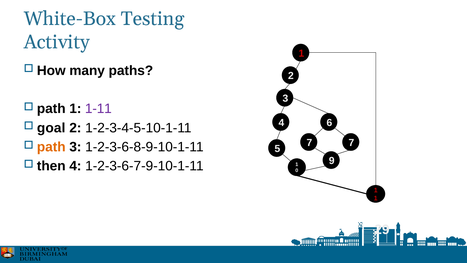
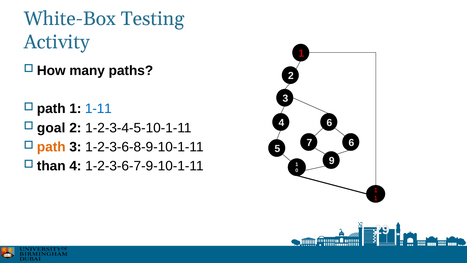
1-11 colour: purple -> blue
7 7: 7 -> 6
then: then -> than
